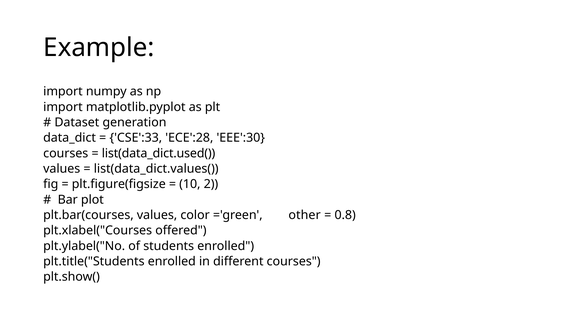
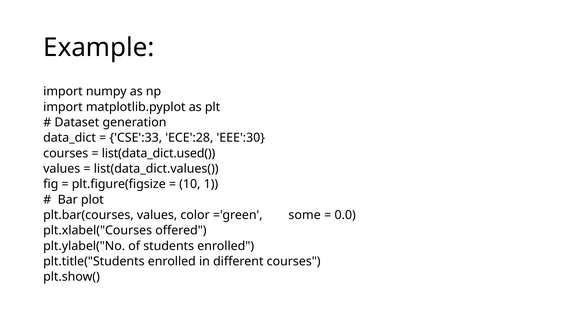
2: 2 -> 1
other: other -> some
0.8: 0.8 -> 0.0
